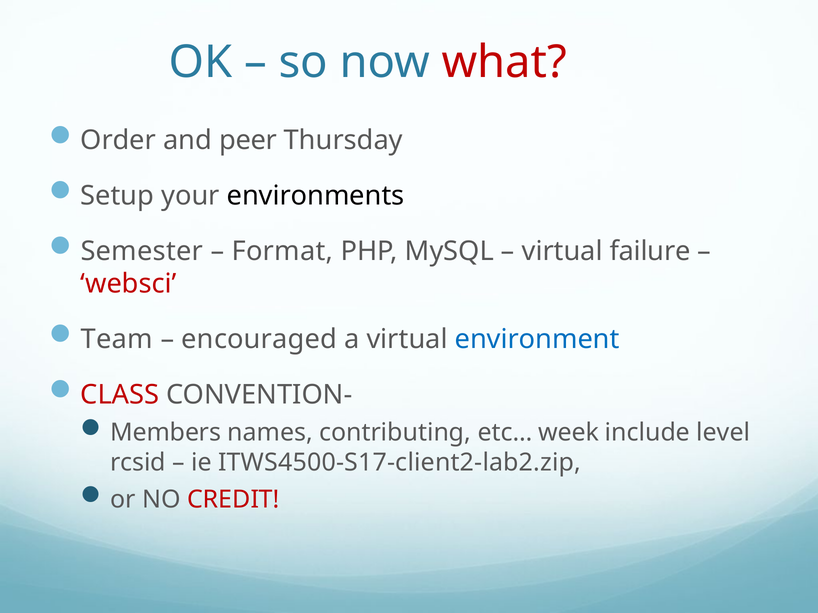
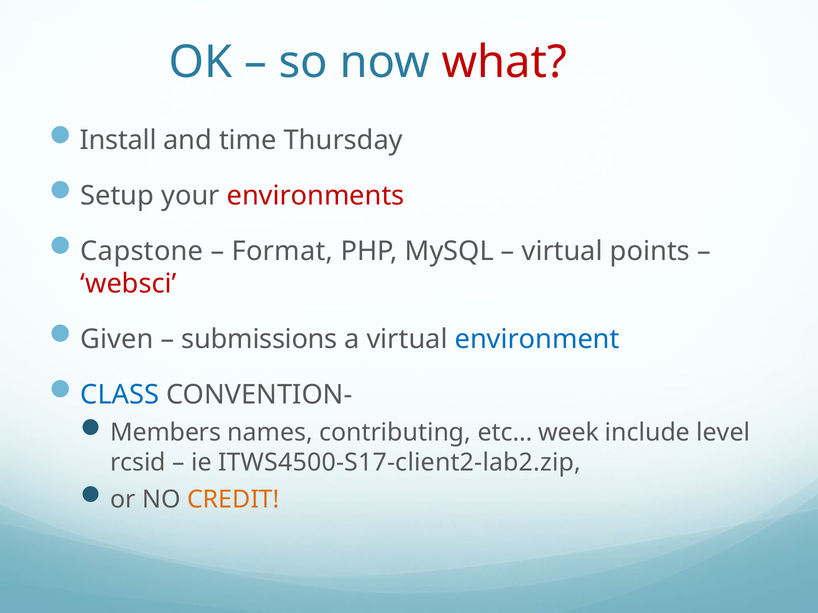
Order: Order -> Install
peer: peer -> time
environments colour: black -> red
Semester: Semester -> Capstone
failure: failure -> points
Team: Team -> Given
encouraged: encouraged -> submissions
CLASS colour: red -> blue
CREDIT colour: red -> orange
